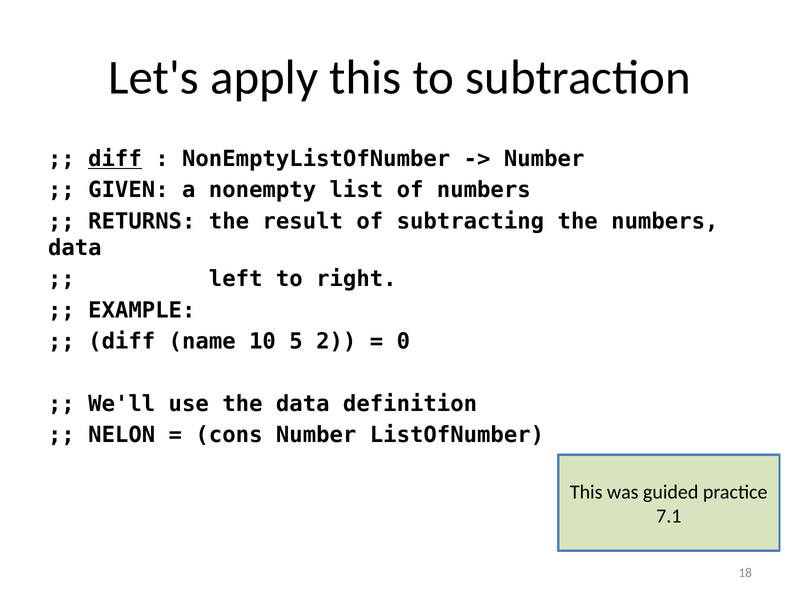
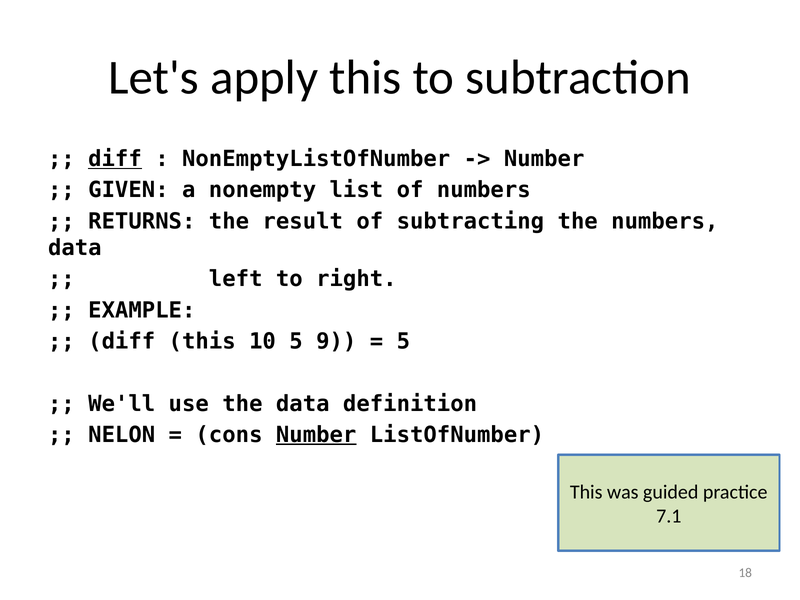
diff name: name -> this
2: 2 -> 9
0 at (403, 341): 0 -> 5
Number at (316, 435) underline: none -> present
